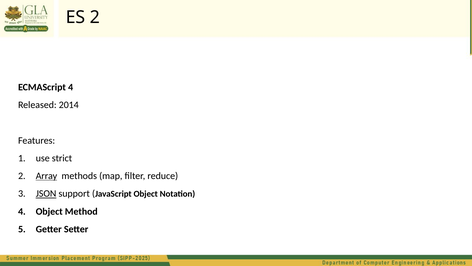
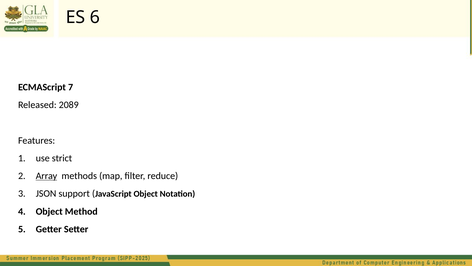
ES 2: 2 -> 6
ECMAScript 4: 4 -> 7
2014: 2014 -> 2089
JSON underline: present -> none
